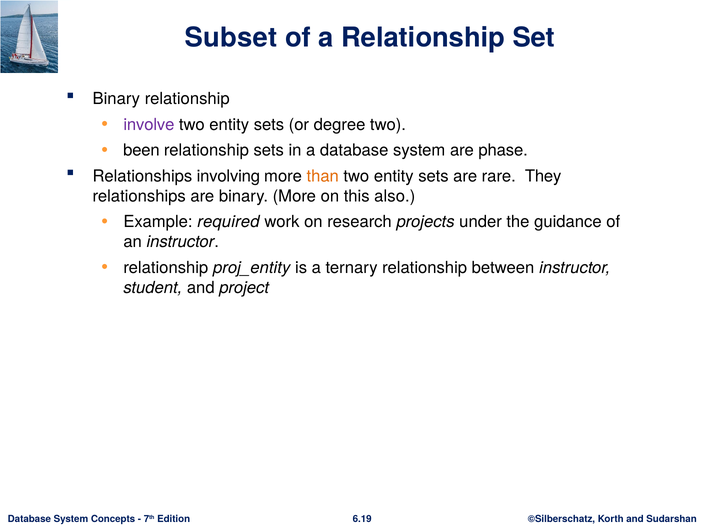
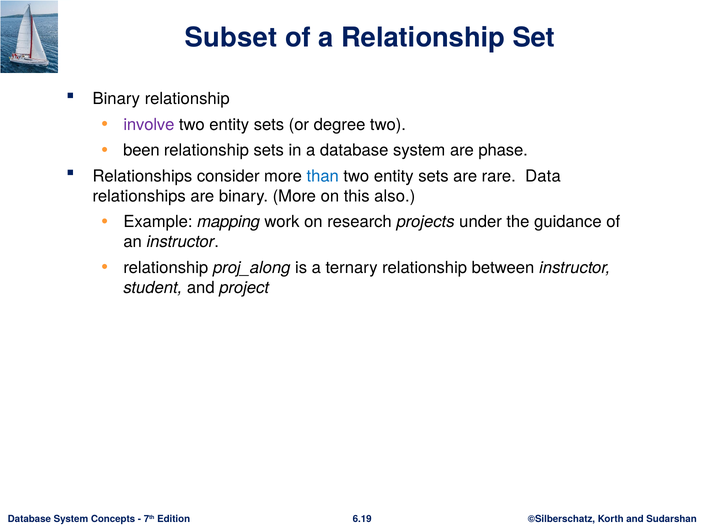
involving: involving -> consider
than colour: orange -> blue
They: They -> Data
required: required -> mapping
proj_entity: proj_entity -> proj_along
